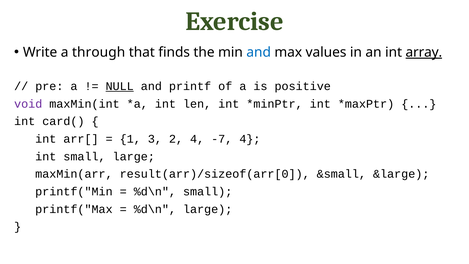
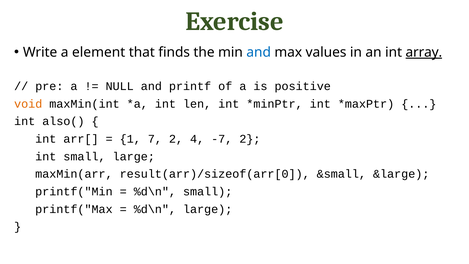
through: through -> element
NULL underline: present -> none
void colour: purple -> orange
card(: card( -> also(
3: 3 -> 7
-7 4: 4 -> 2
